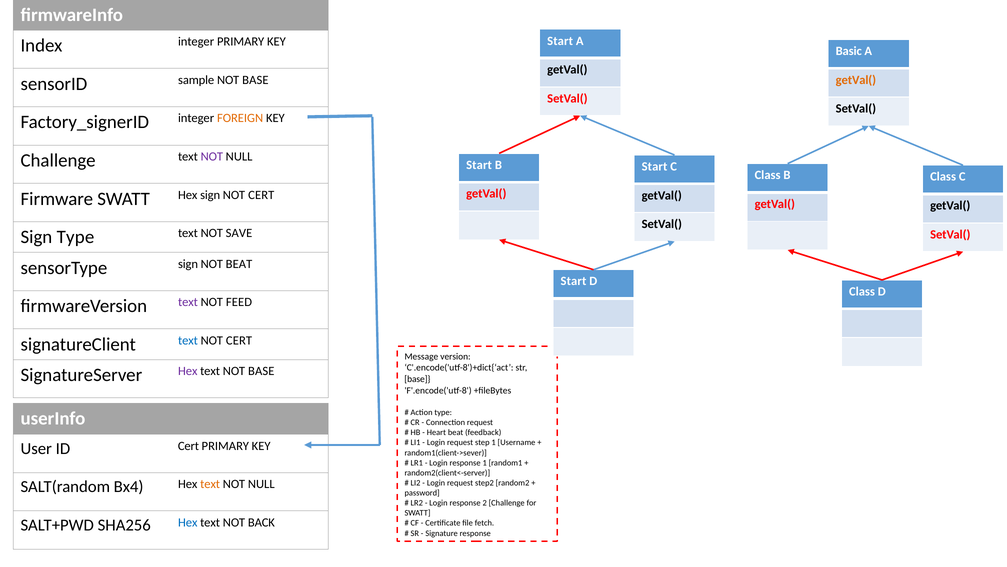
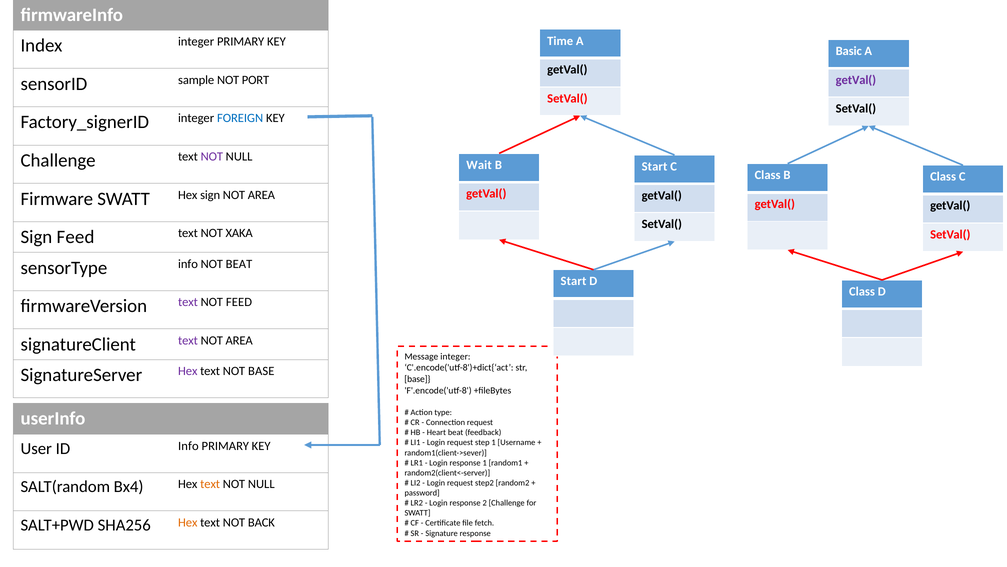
Start at (560, 41): Start -> Time
getVal( at (856, 80) colour: orange -> purple
BASE at (255, 80): BASE -> PORT
FOREIGN colour: orange -> blue
Start at (479, 165): Start -> Wait
CERT at (261, 195): CERT -> AREA
Sign Type: Type -> Feed
SAVE: SAVE -> XAKA
sensorType sign: sign -> info
text at (188, 340) colour: blue -> purple
CERT at (239, 340): CERT -> AREA
Message version: version -> integer
ID Cert: Cert -> Info
Hex at (188, 522) colour: blue -> orange
